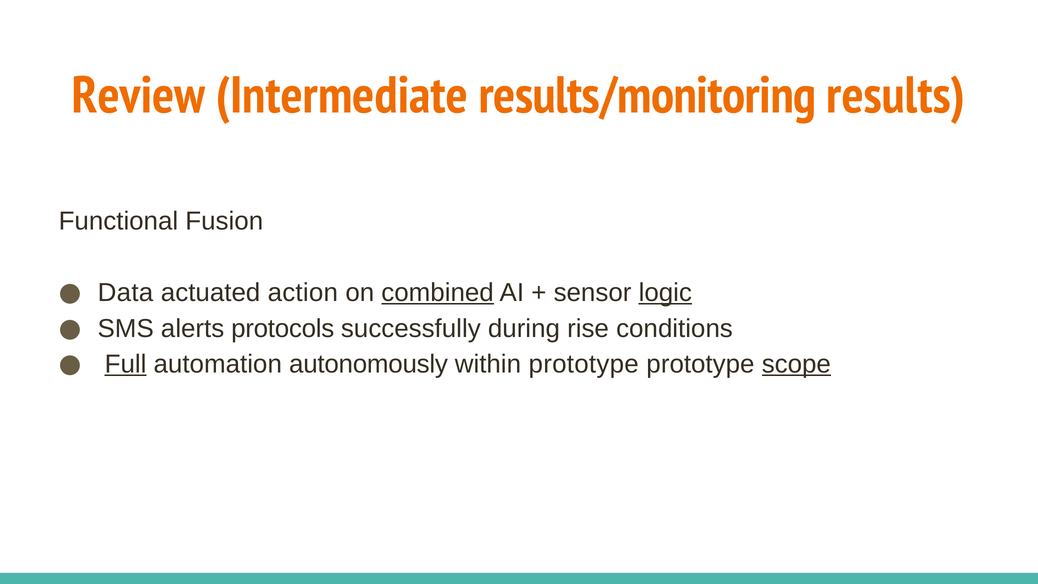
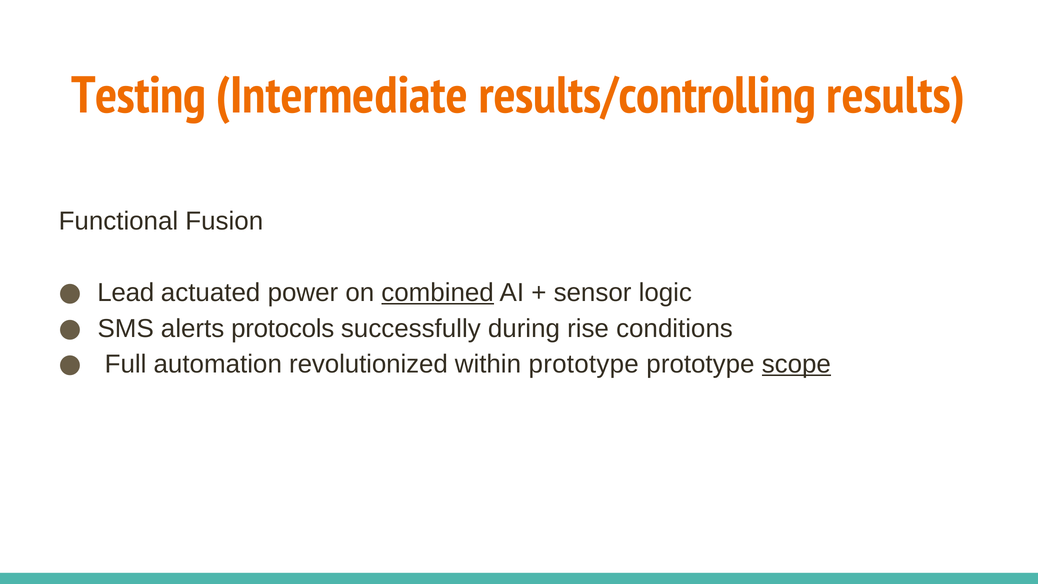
Review: Review -> Testing
results/monitoring: results/monitoring -> results/controlling
Data: Data -> Lead
action: action -> power
logic underline: present -> none
Full underline: present -> none
autonomously: autonomously -> revolutionized
